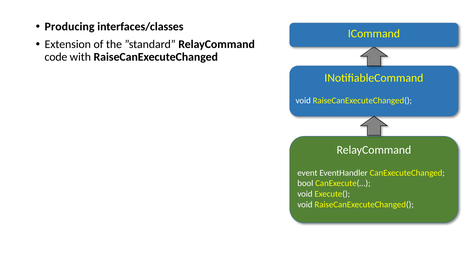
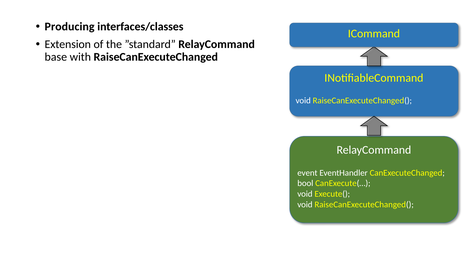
code: code -> base
